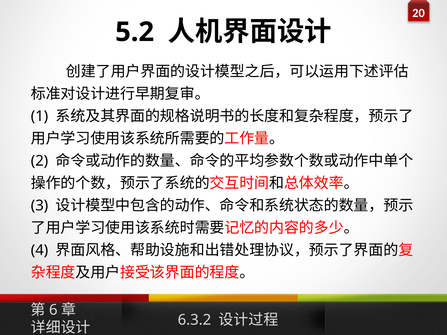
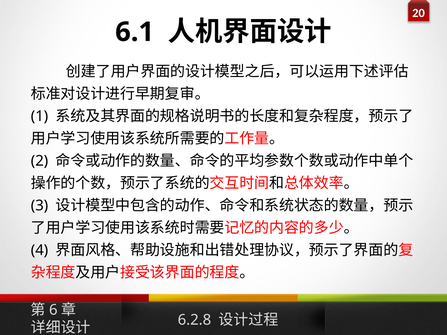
5.2: 5.2 -> 6.1
6.3.2: 6.3.2 -> 6.2.8
